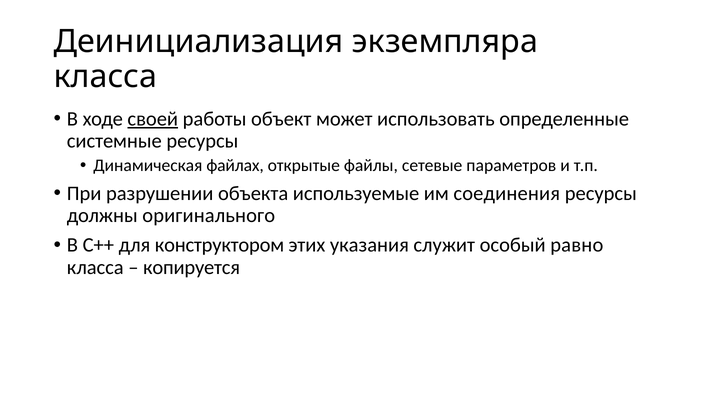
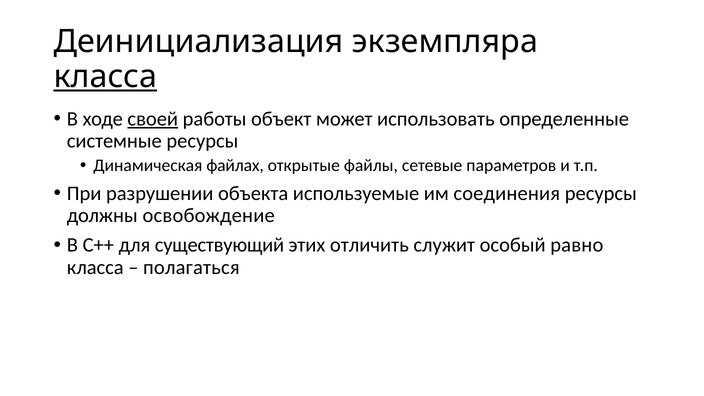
класса at (105, 77) underline: none -> present
оригинального: оригинального -> освобождение
конструктором: конструктором -> существующий
указания: указания -> отличить
копируется: копируется -> полагаться
